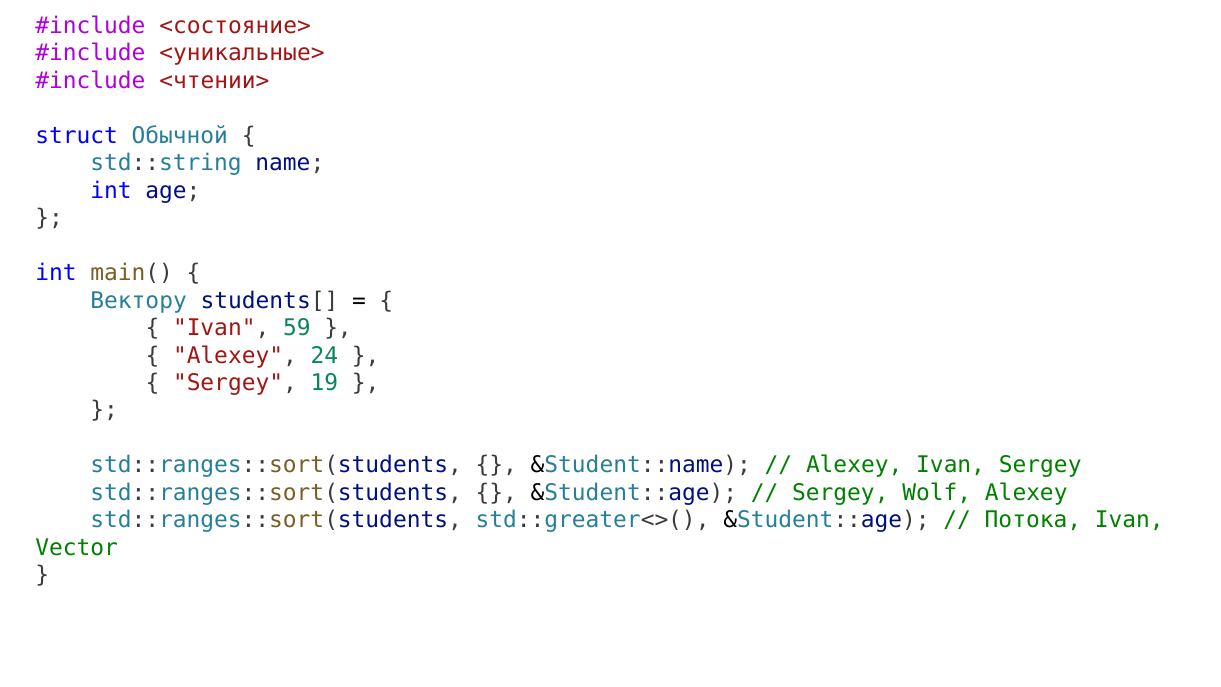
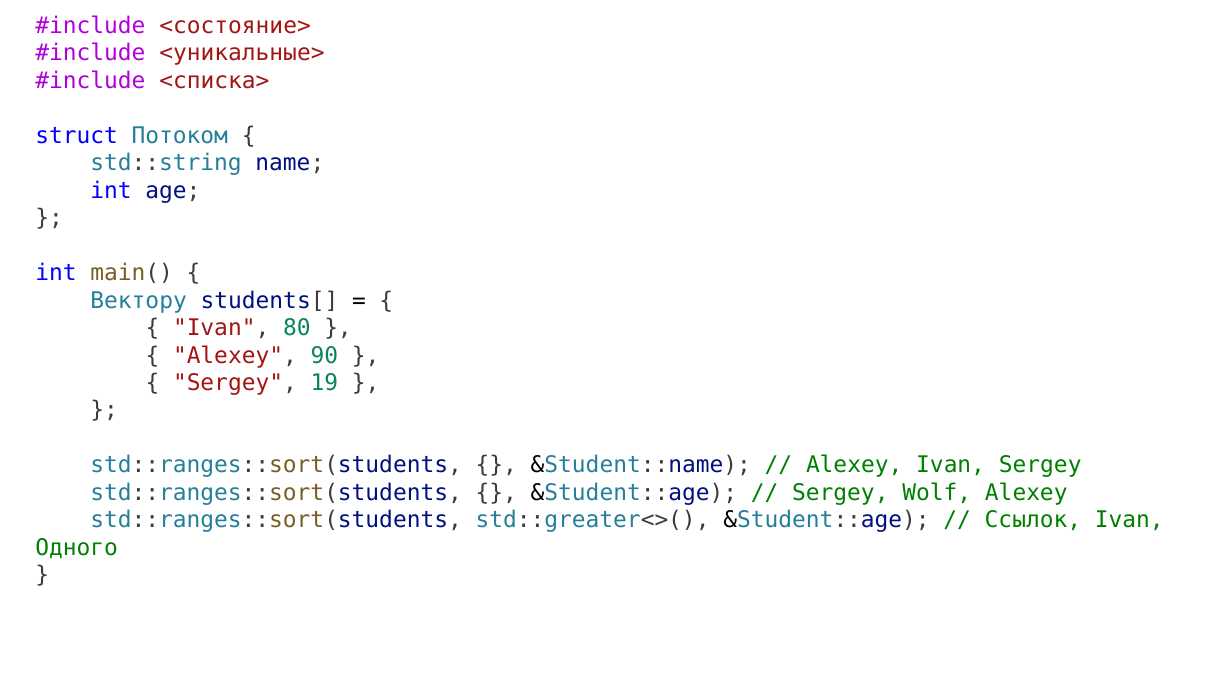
<чтении>: <чтении> -> <списка>
Обычной: Обычной -> Потоком
59: 59 -> 80
24: 24 -> 90
Потока: Потока -> Ссылок
Vector: Vector -> Одного
